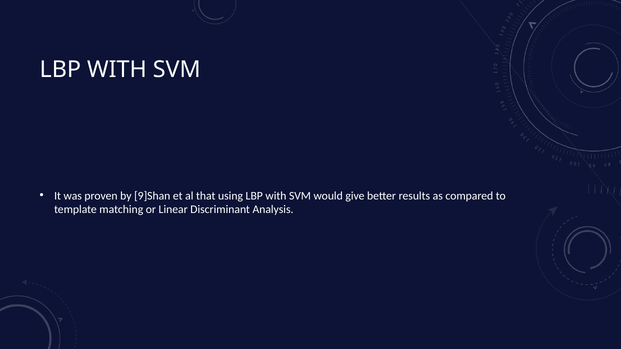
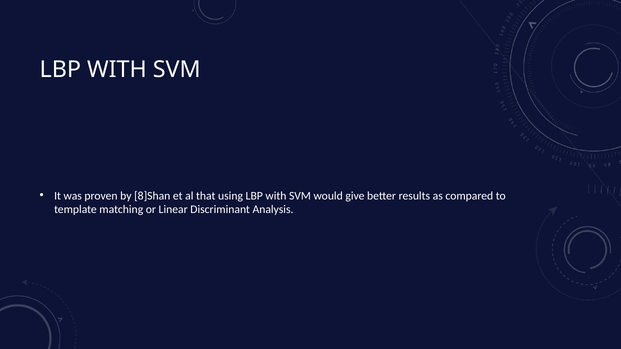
9]Shan: 9]Shan -> 8]Shan
